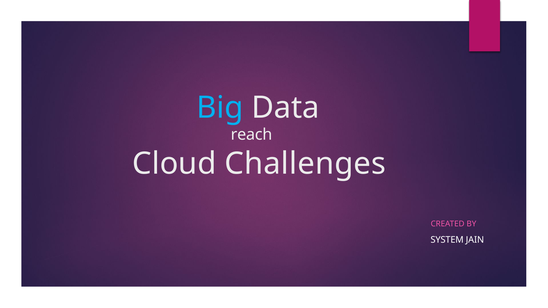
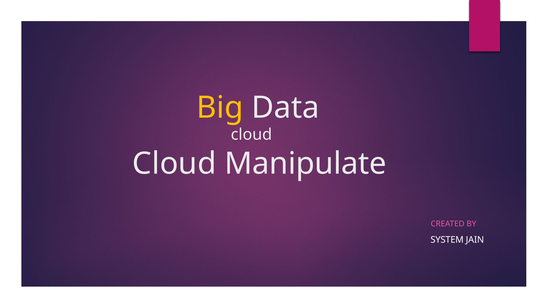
Big colour: light blue -> yellow
reach at (251, 135): reach -> cloud
Challenges: Challenges -> Manipulate
